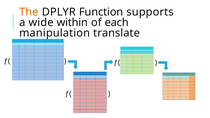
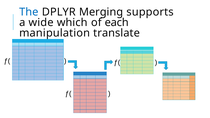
The colour: orange -> blue
Function: Function -> Merging
within: within -> which
